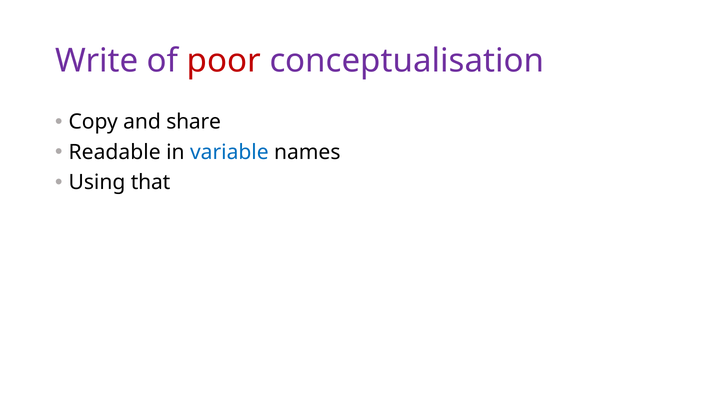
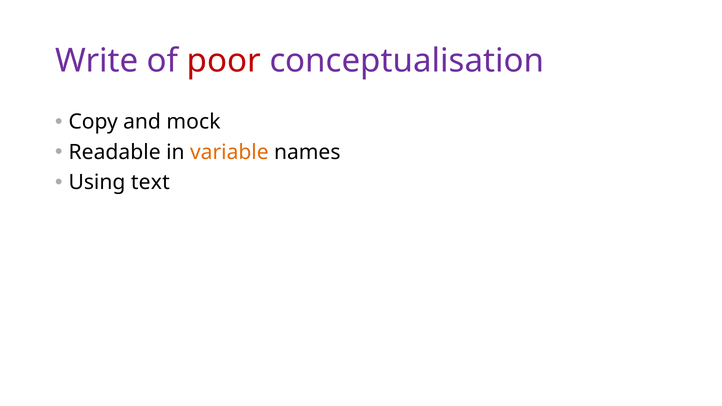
share: share -> mock
variable colour: blue -> orange
that: that -> text
